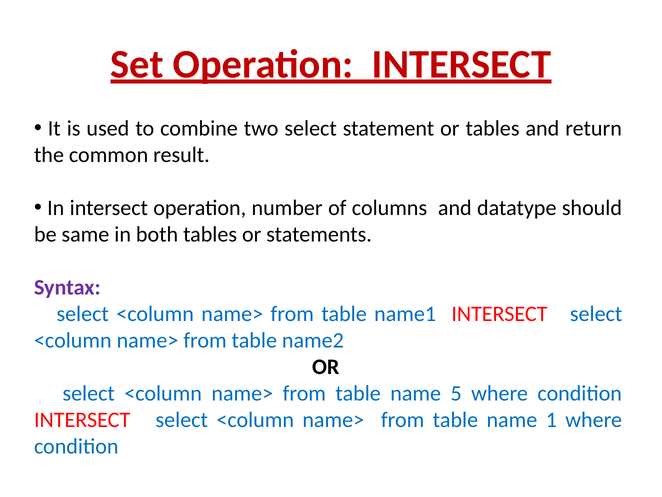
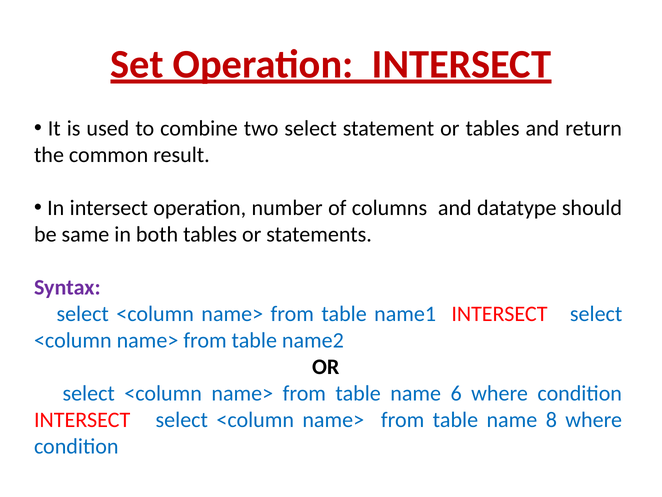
5: 5 -> 6
1: 1 -> 8
